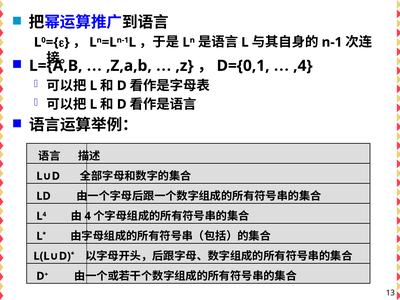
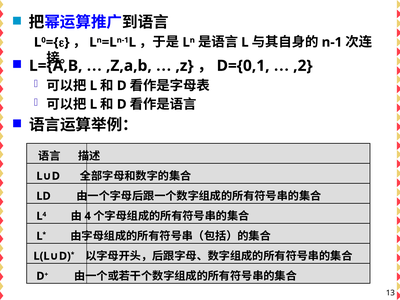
,4: ,4 -> ,2
